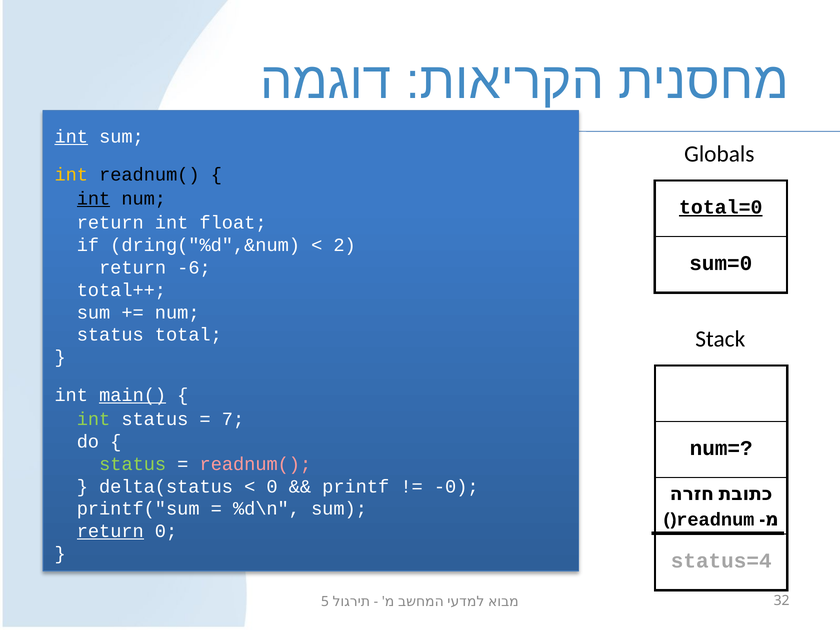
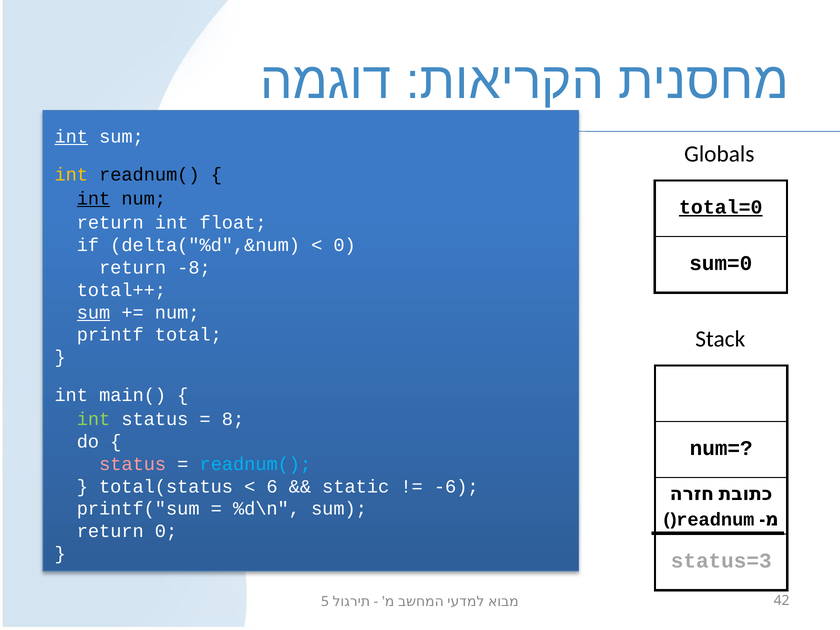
dring("%d",&num: dring("%d",&num -> delta("%d",&num
2 at (345, 245): 2 -> 0
-6: -6 -> -8
sum at (94, 312) underline: none -> present
status at (110, 335): status -> printf
main( underline: present -> none
7: 7 -> 8
status at (133, 464) colour: light green -> pink
readnum( at (255, 464) colour: pink -> light blue
delta(status: delta(status -> total(status
0 at (272, 486): 0 -> 6
printf: printf -> static
-0: -0 -> -6
return at (110, 531) underline: present -> none
status=4: status=4 -> status=3
32: 32 -> 42
